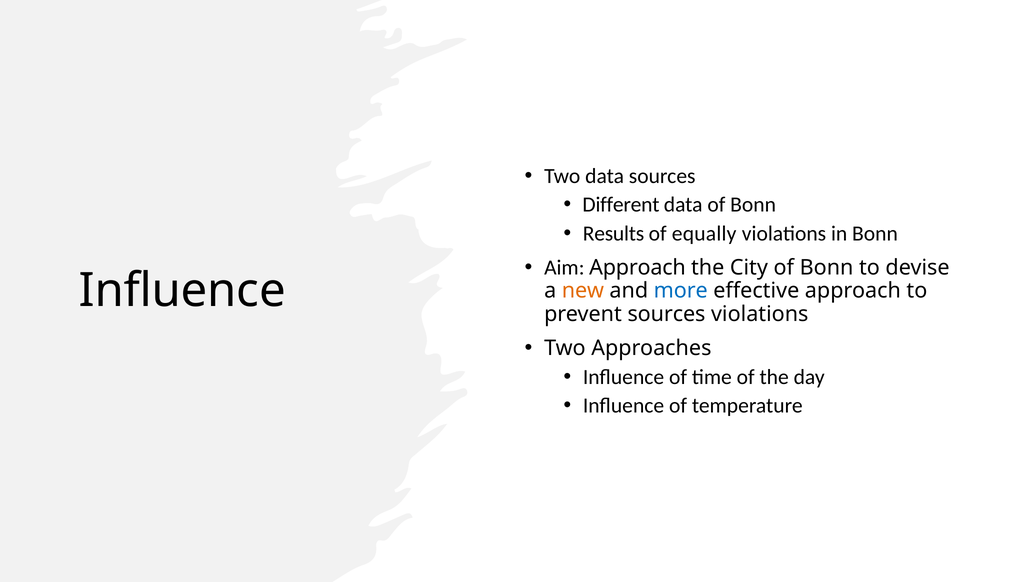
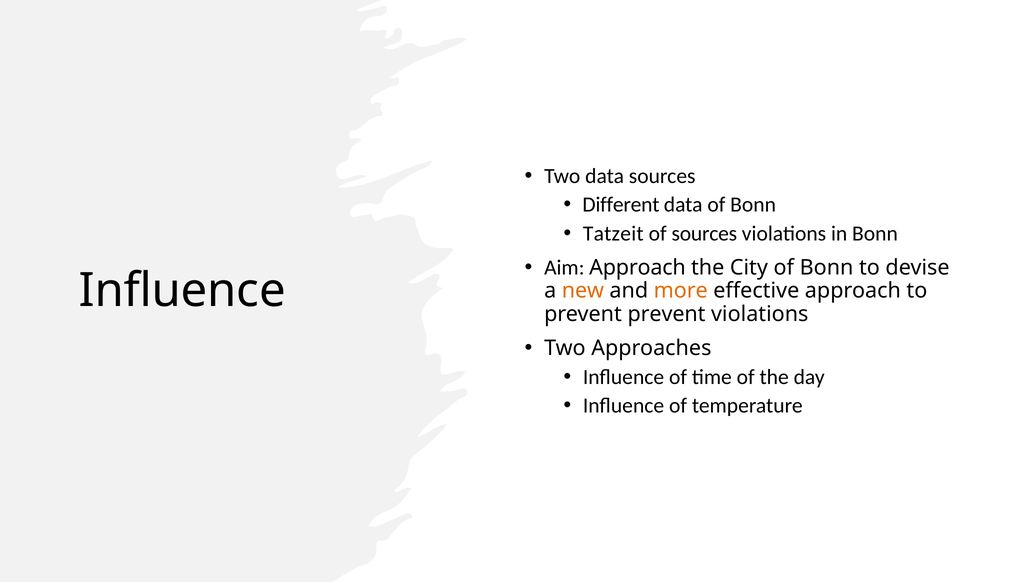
Results: Results -> Tatzeit
of equally: equally -> sources
more colour: blue -> orange
prevent sources: sources -> prevent
